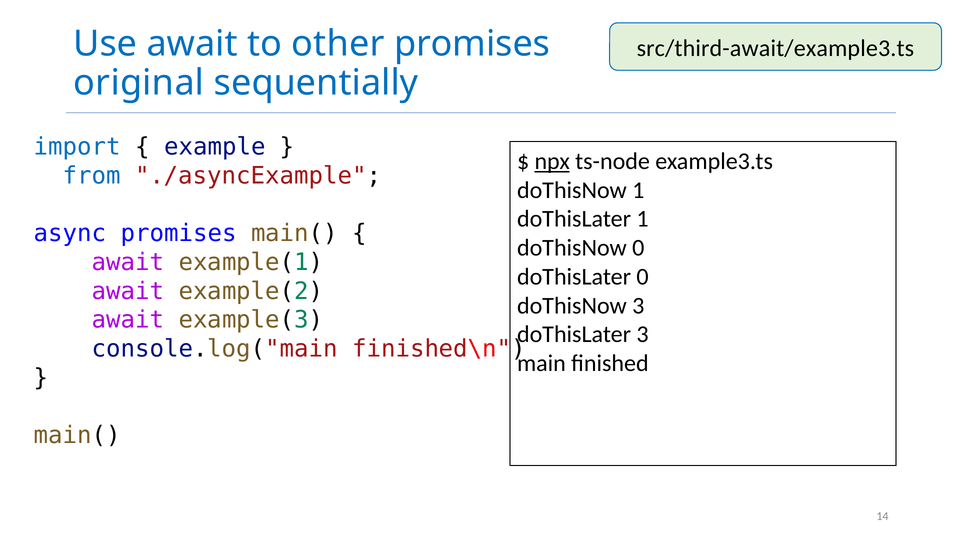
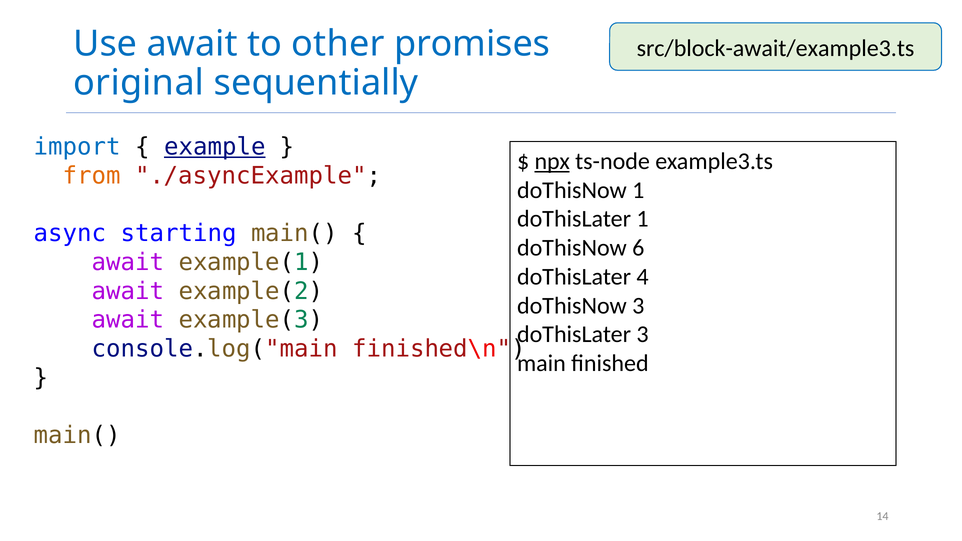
src/third-await/example3.ts: src/third-await/example3.ts -> src/block-await/example3.ts
example underline: none -> present
from colour: blue -> orange
async promises: promises -> starting
doThisNow 0: 0 -> 6
doThisLater 0: 0 -> 4
